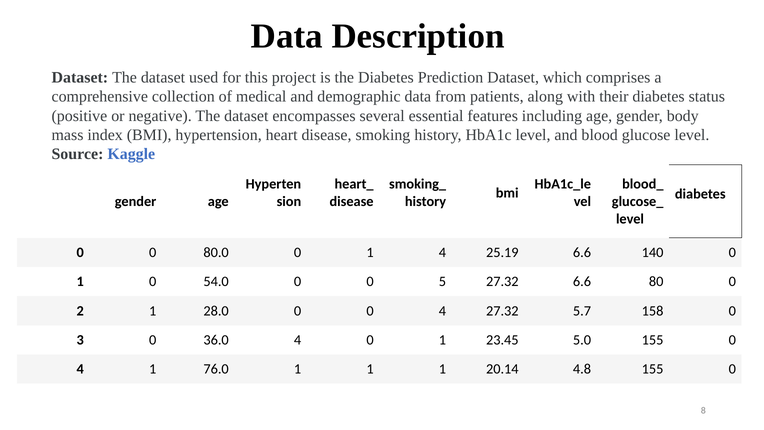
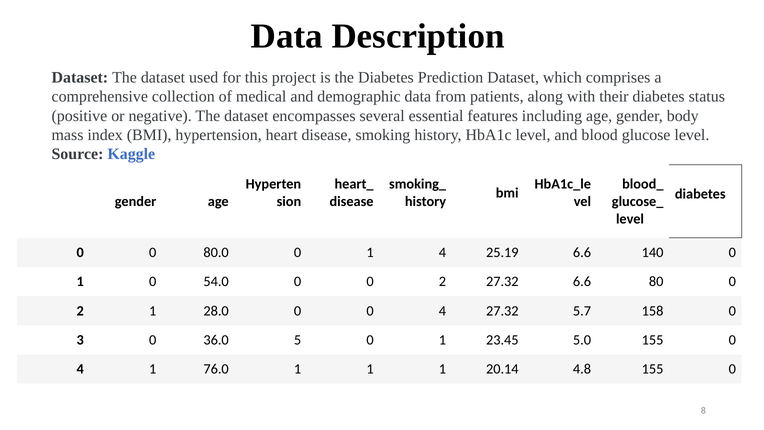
0 0 5: 5 -> 2
36.0 4: 4 -> 5
